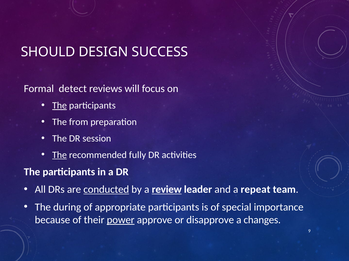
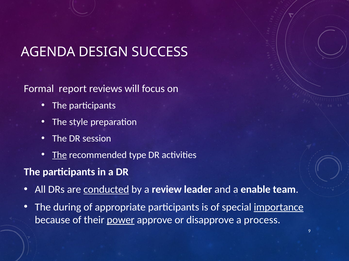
SHOULD: SHOULD -> AGENDA
detect: detect -> report
The at (60, 106) underline: present -> none
from: from -> style
fully: fully -> type
review underline: present -> none
repeat: repeat -> enable
importance underline: none -> present
changes: changes -> process
